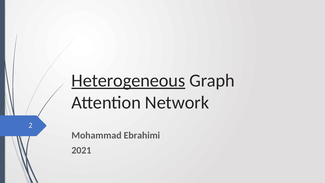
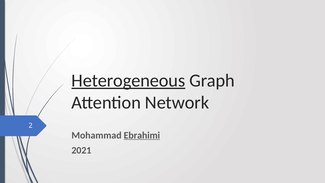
Ebrahimi underline: none -> present
